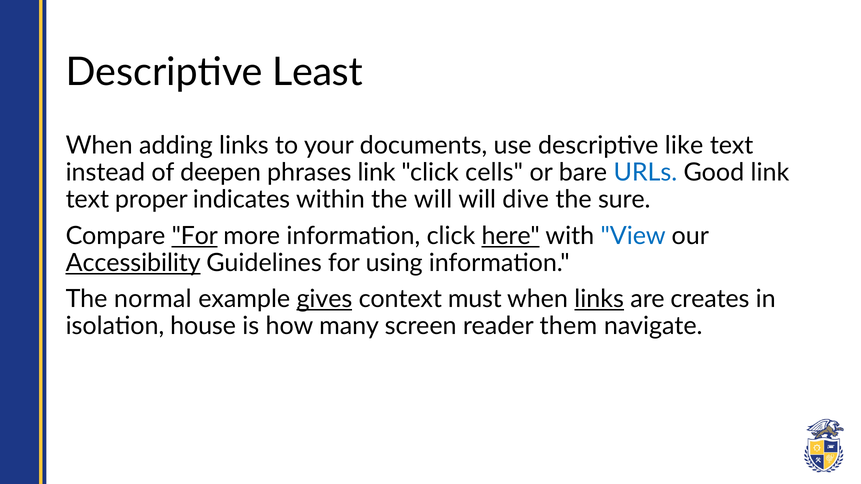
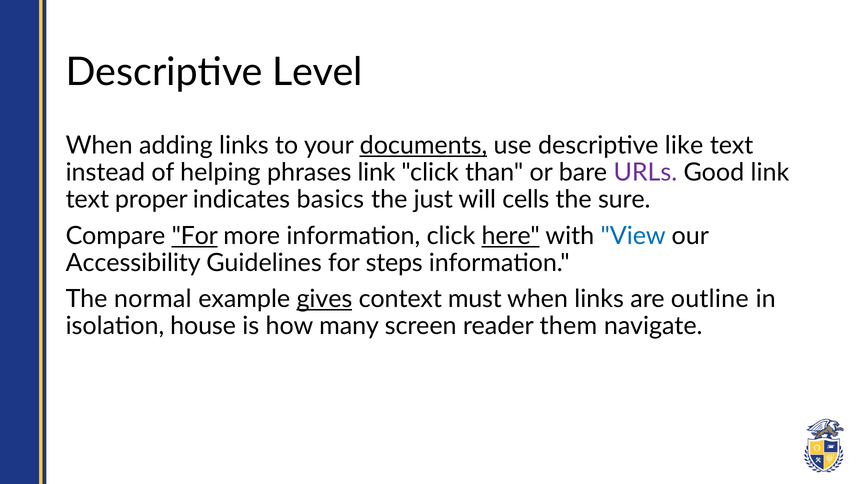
Least: Least -> Level
documents underline: none -> present
deepen: deepen -> helping
cells: cells -> than
URLs colour: blue -> purple
within: within -> basics
the will: will -> just
dive: dive -> cells
Accessibility underline: present -> none
using: using -> steps
links at (599, 299) underline: present -> none
creates: creates -> outline
